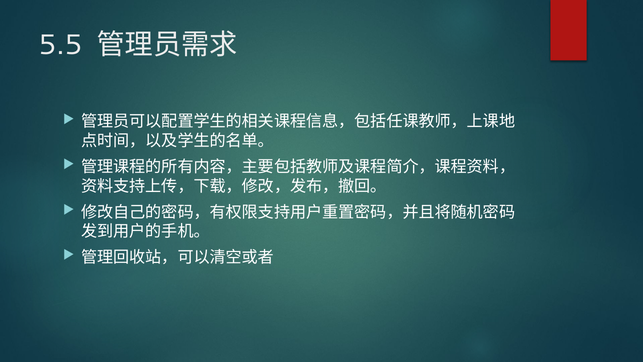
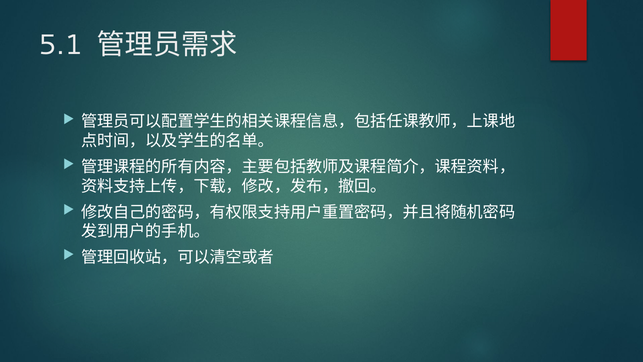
5.5: 5.5 -> 5.1
